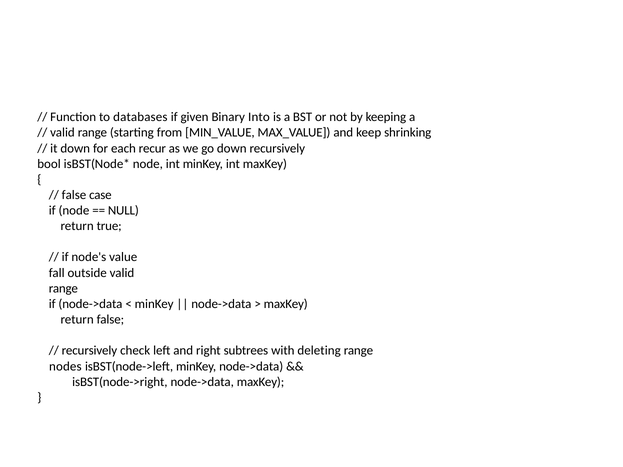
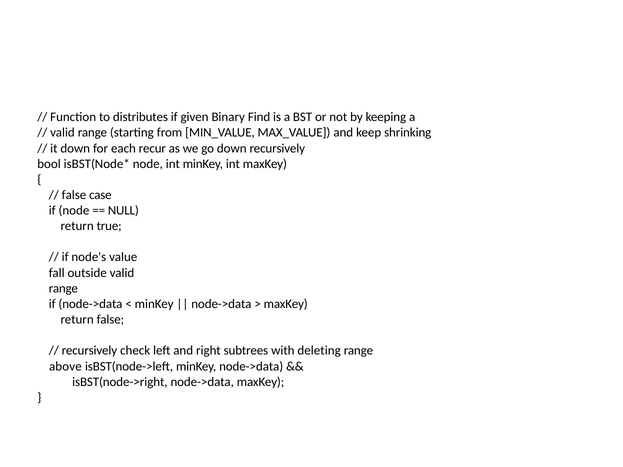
databases: databases -> distributes
Into: Into -> Find
nodes: nodes -> above
